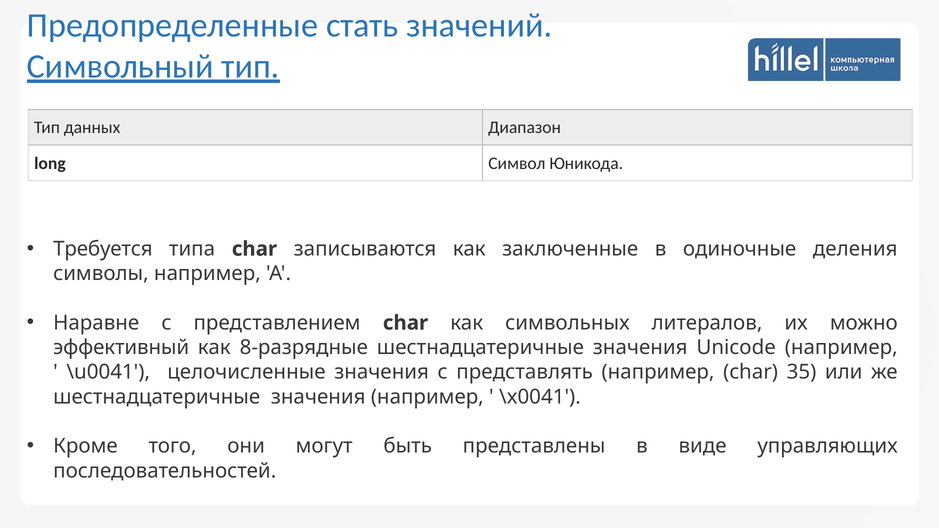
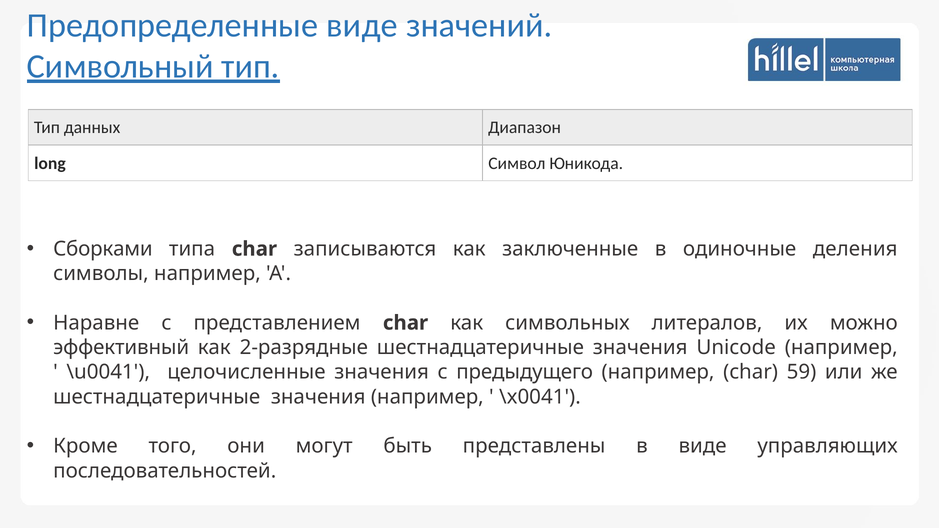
Предопределенные стать: стать -> виде
Требуется: Требуется -> Сборками
8-разрядные: 8-разрядные -> 2-разрядные
представлять: представлять -> предыдущего
35: 35 -> 59
